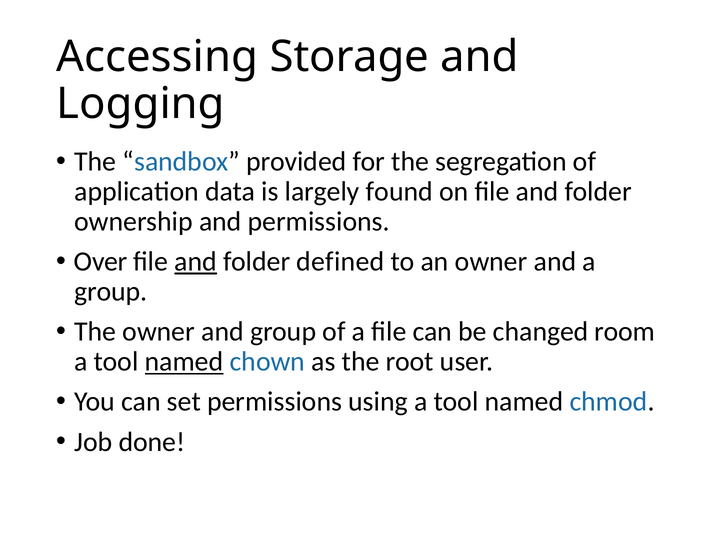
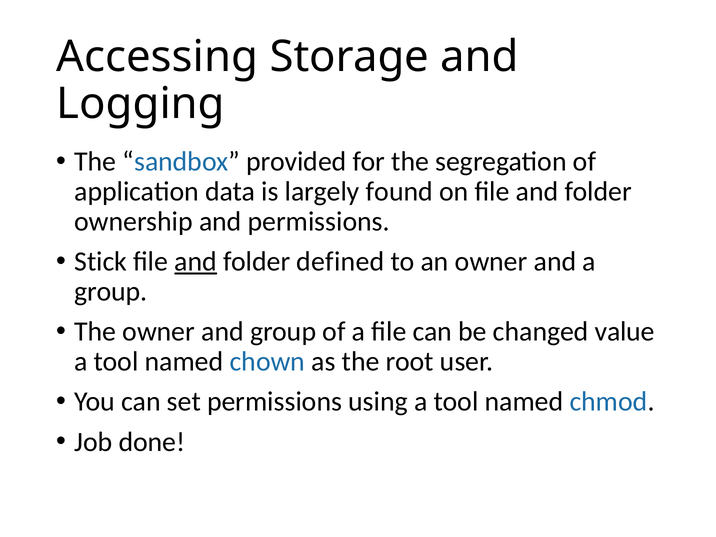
Over: Over -> Stick
room: room -> value
named at (184, 362) underline: present -> none
